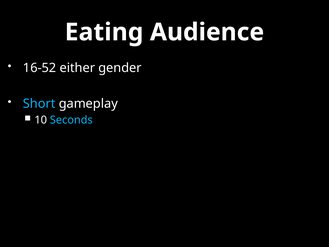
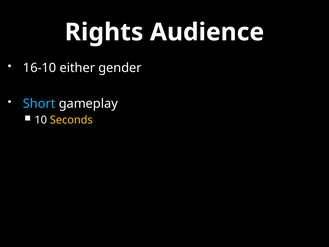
Eating: Eating -> Rights
16-52: 16-52 -> 16-10
Seconds colour: light blue -> yellow
